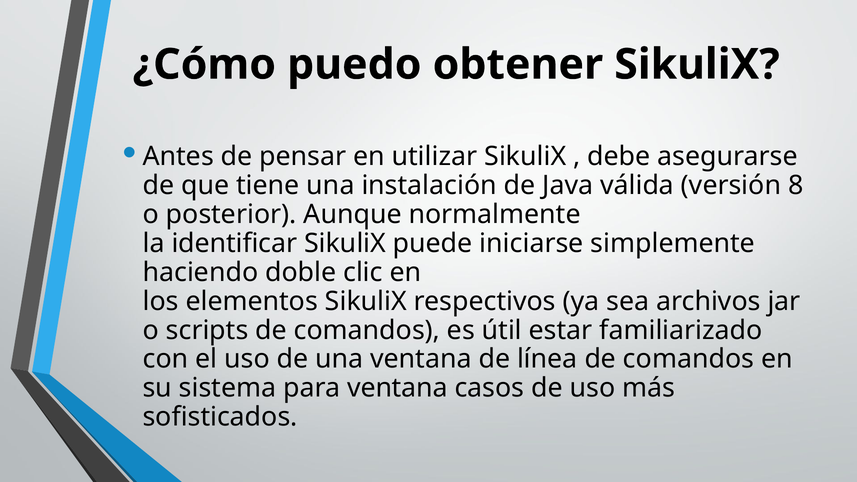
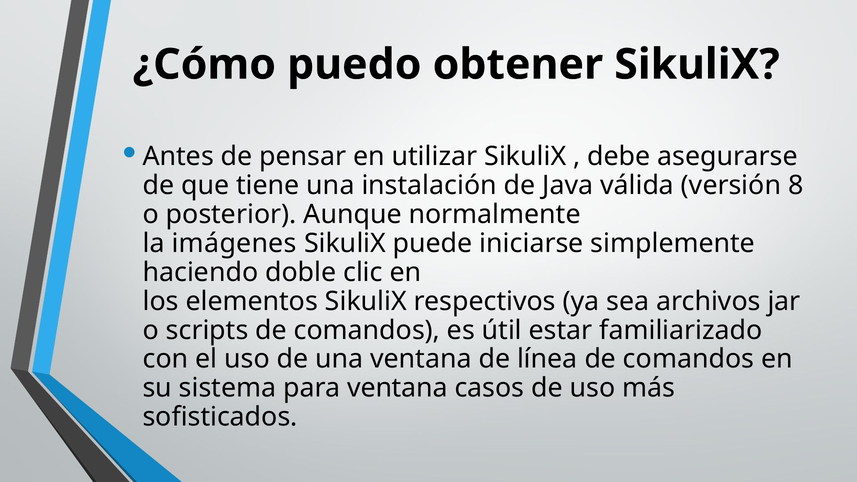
identificar: identificar -> imágenes
